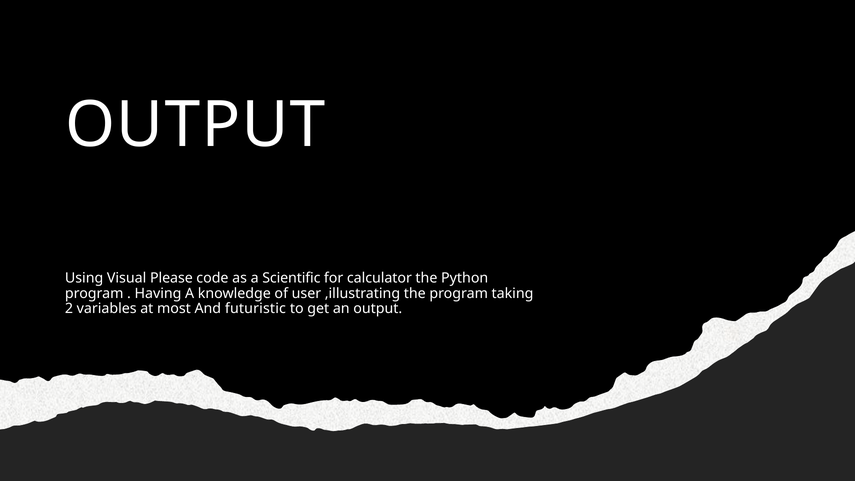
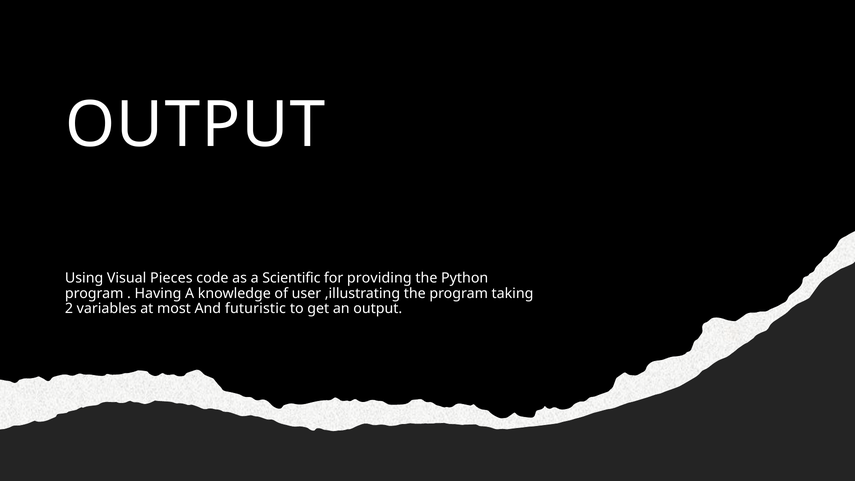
Please: Please -> Pieces
calculator: calculator -> providing
